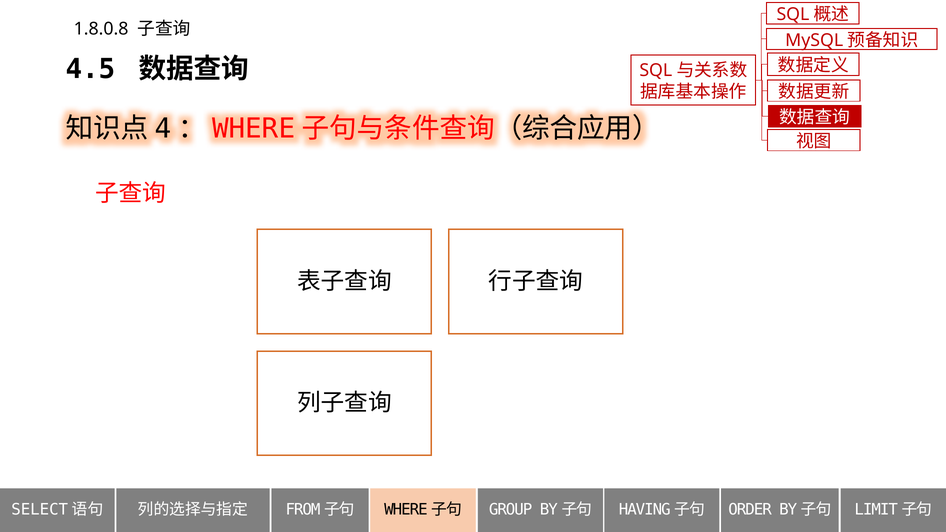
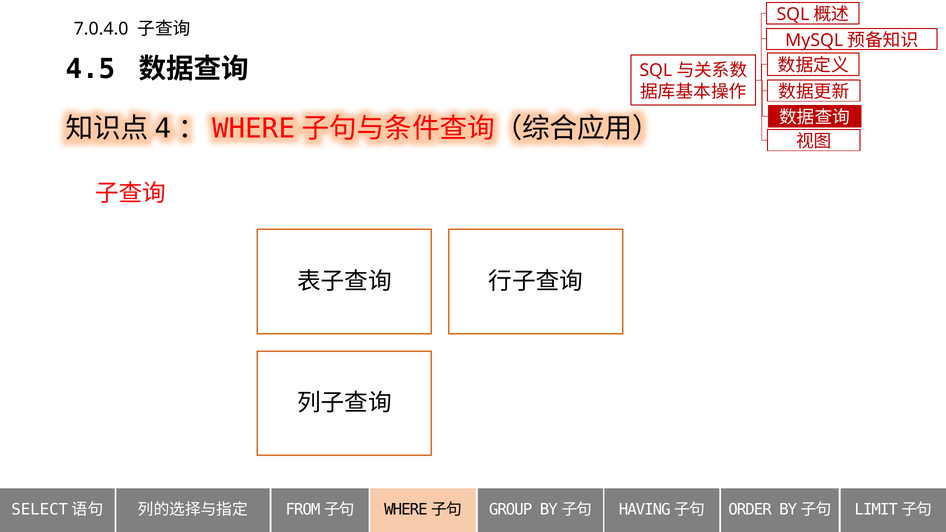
1.8.0.8: 1.8.0.8 -> 7.0.4.0
